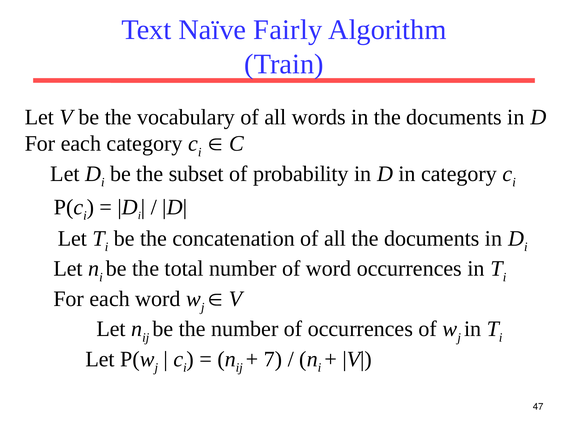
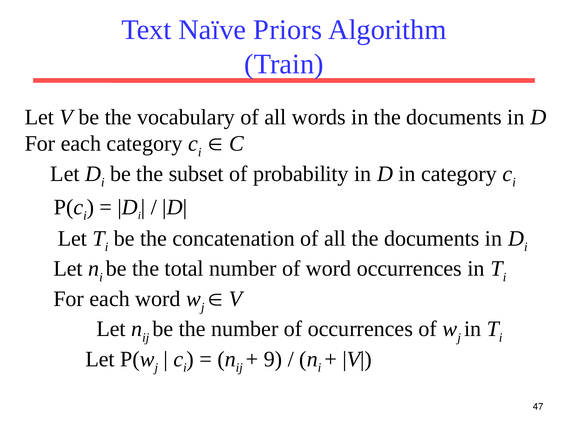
Fairly: Fairly -> Priors
7: 7 -> 9
